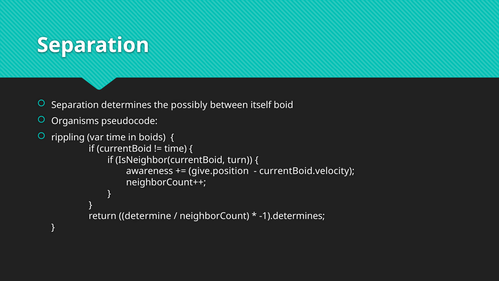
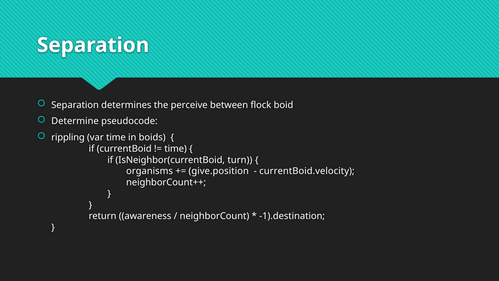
possibly: possibly -> perceive
itself: itself -> flock
Organisms: Organisms -> Determine
awareness: awareness -> organisms
determine: determine -> awareness
-1).determines: -1).determines -> -1).destination
